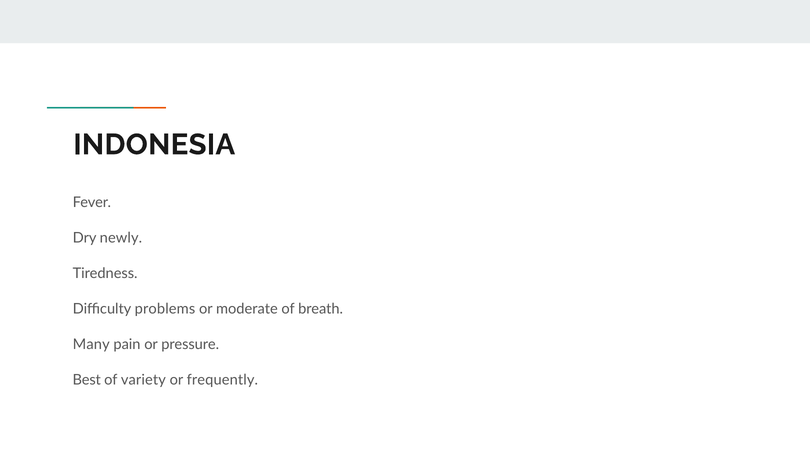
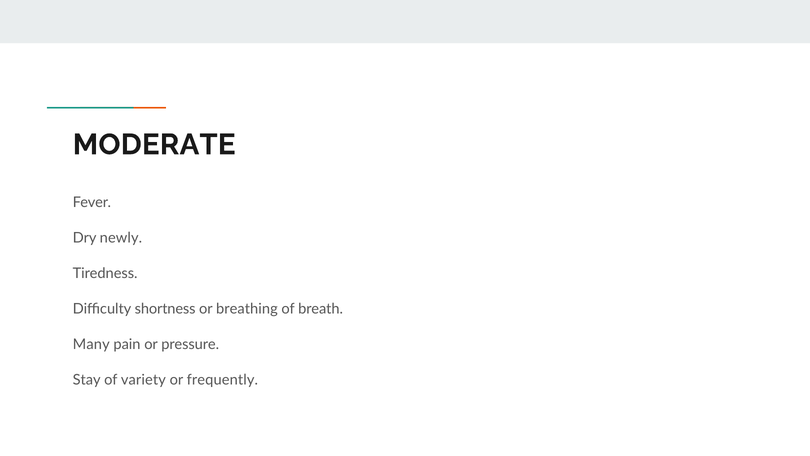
INDONESIA: INDONESIA -> MODERATE
problems: problems -> shortness
moderate: moderate -> breathing
Best: Best -> Stay
